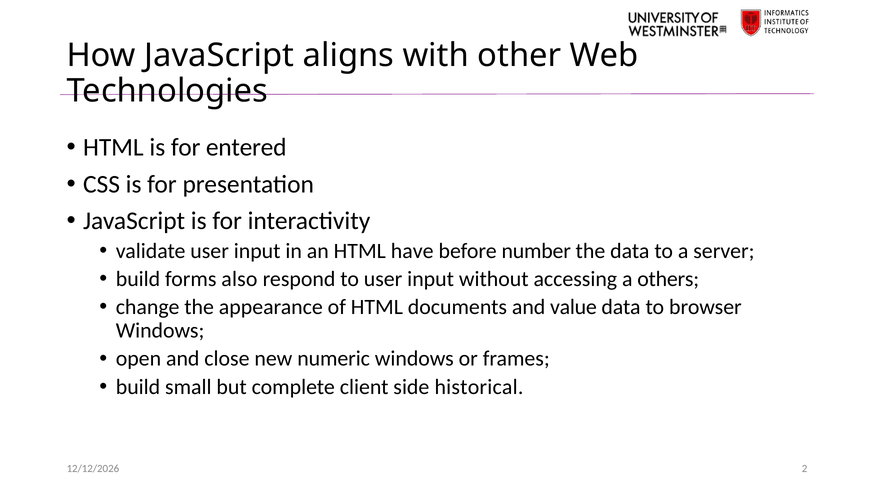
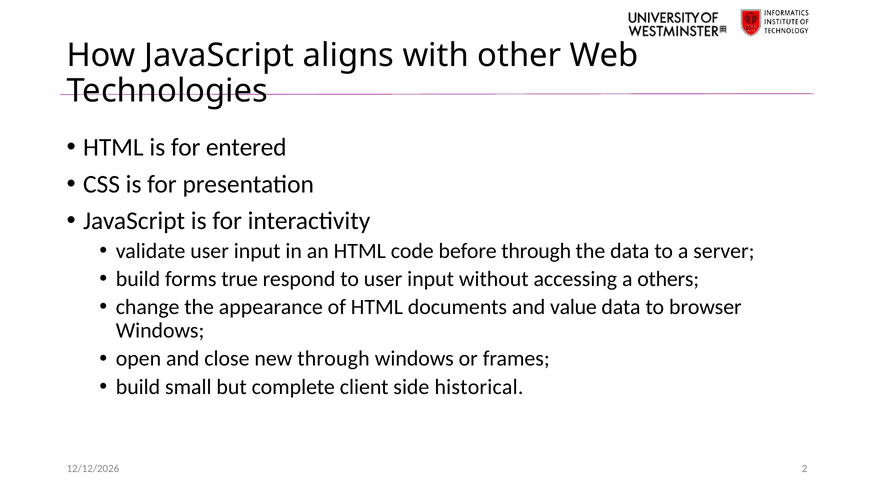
have: have -> code
before number: number -> through
also: also -> true
new numeric: numeric -> through
